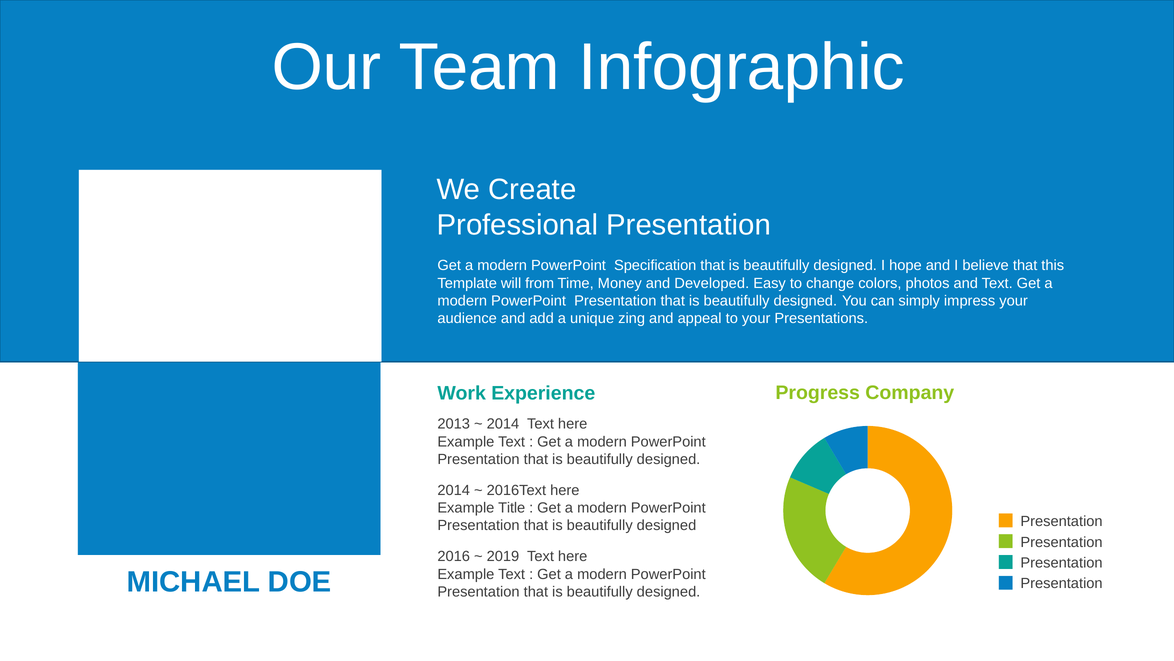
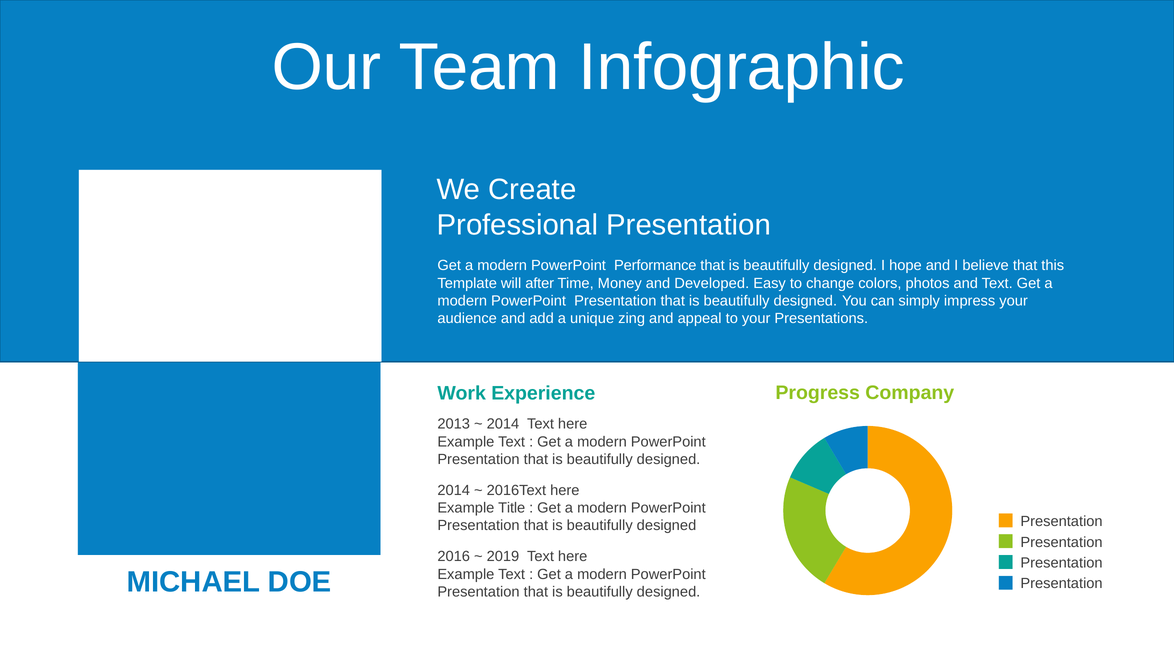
Specification: Specification -> Performance
from: from -> after
